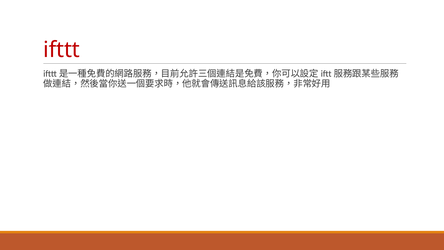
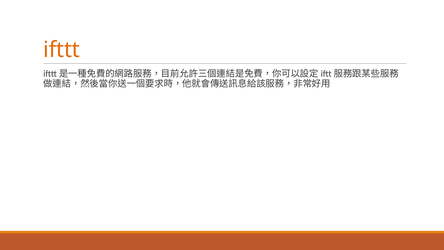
ifttt colour: red -> orange
